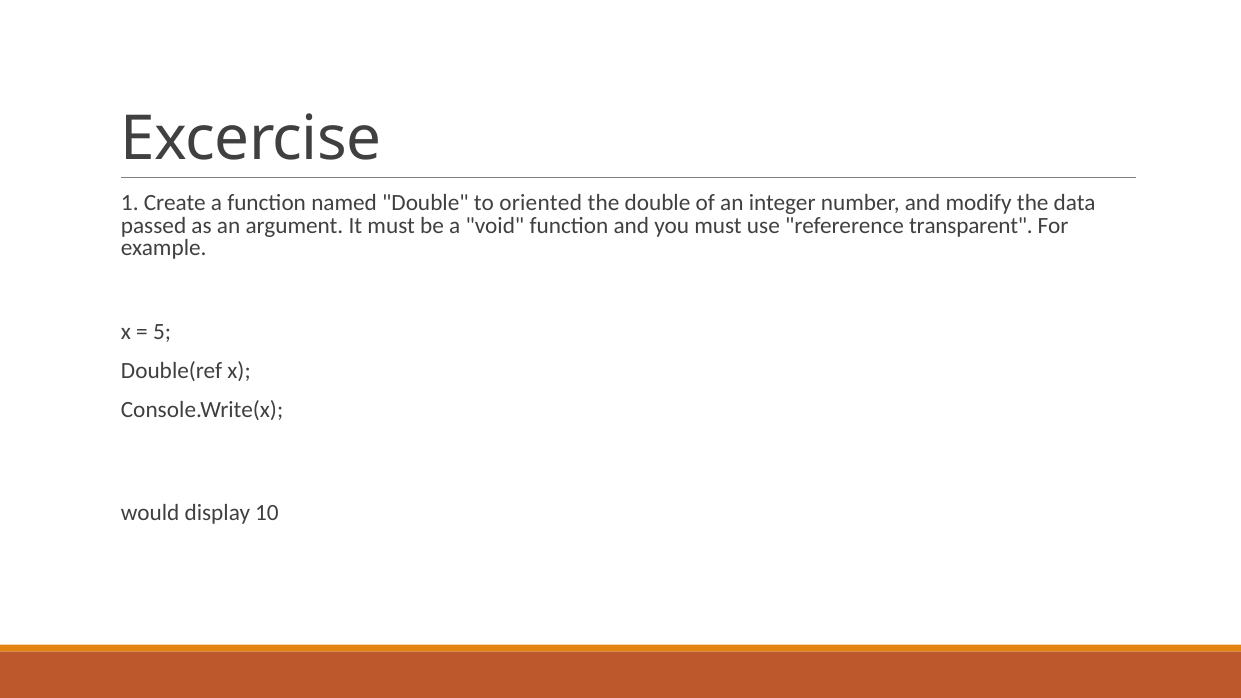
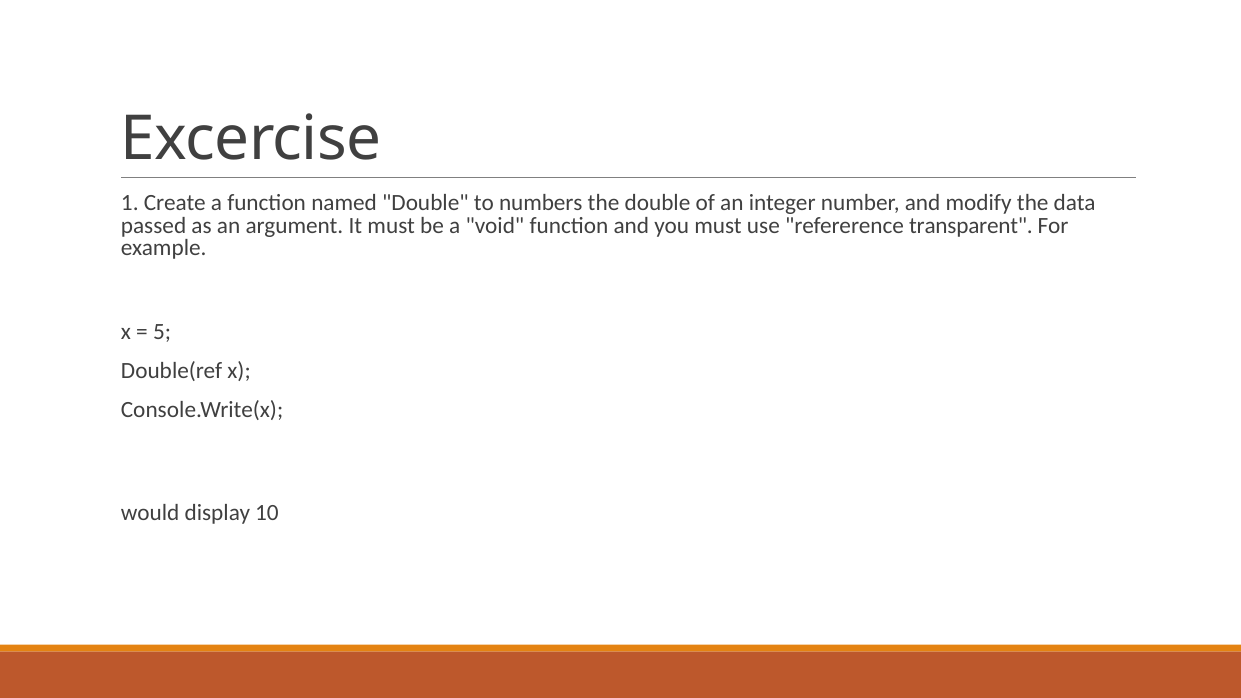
oriented: oriented -> numbers
